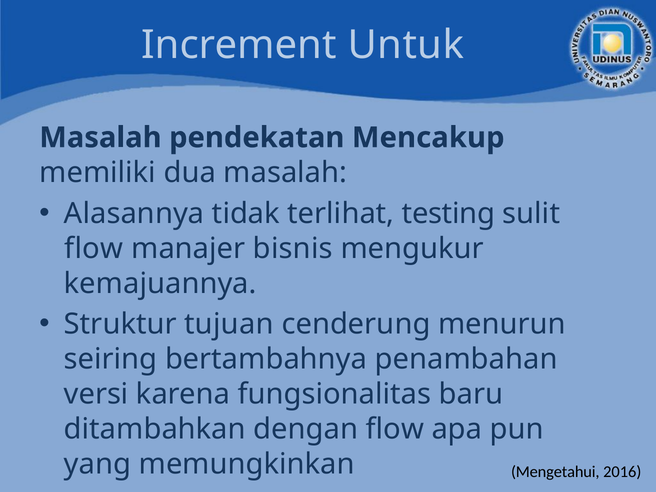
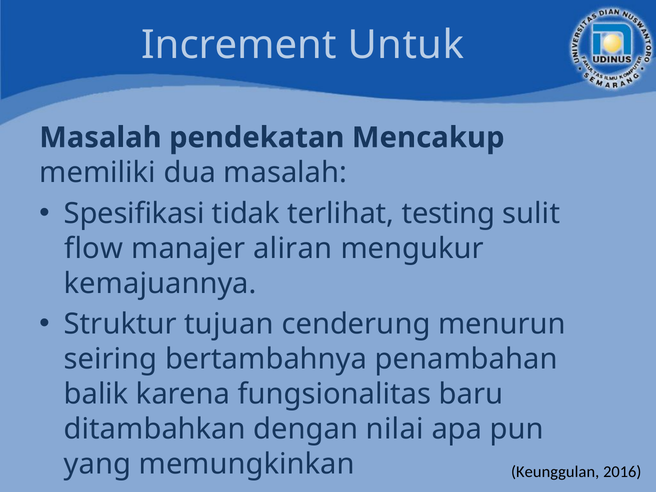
Alasannya: Alasannya -> Spesifikasi
bisnis: bisnis -> aliran
versi: versi -> balik
dengan flow: flow -> nilai
Mengetahui: Mengetahui -> Keunggulan
